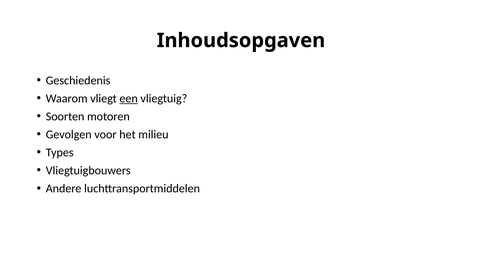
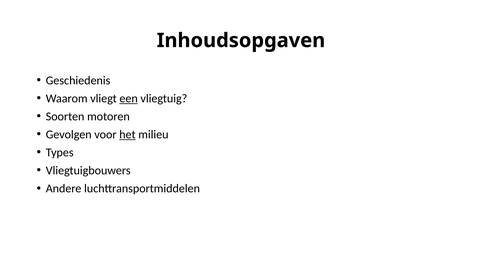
het underline: none -> present
